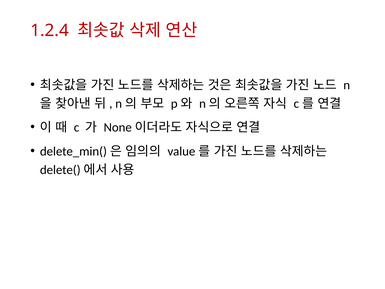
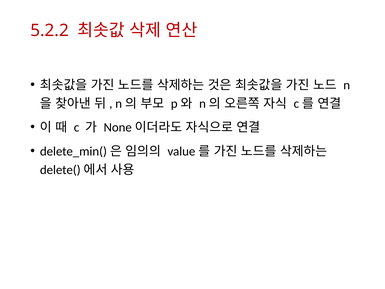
1.2.4: 1.2.4 -> 5.2.2
